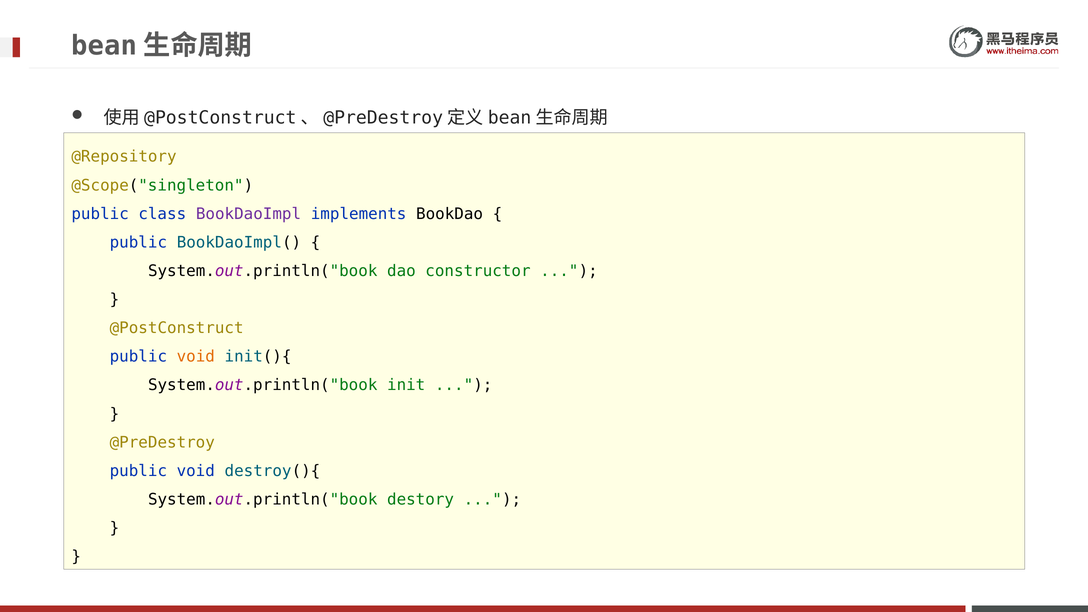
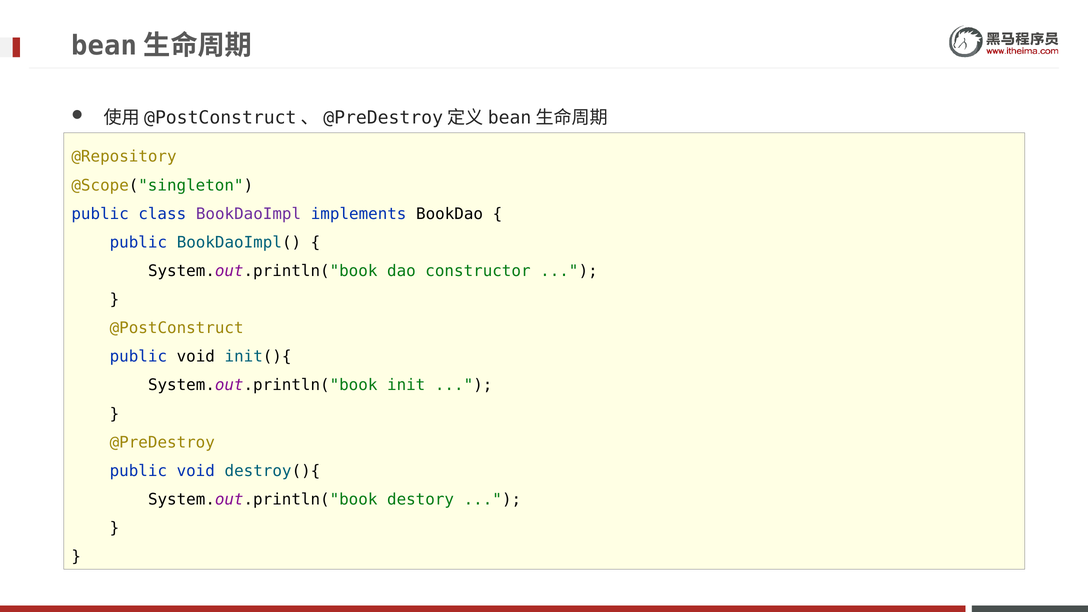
void at (196, 357) colour: orange -> black
